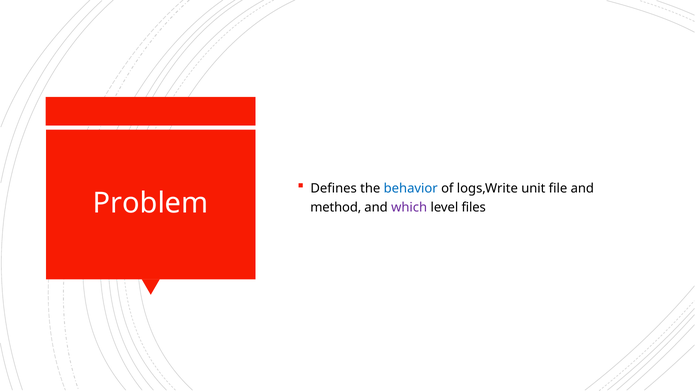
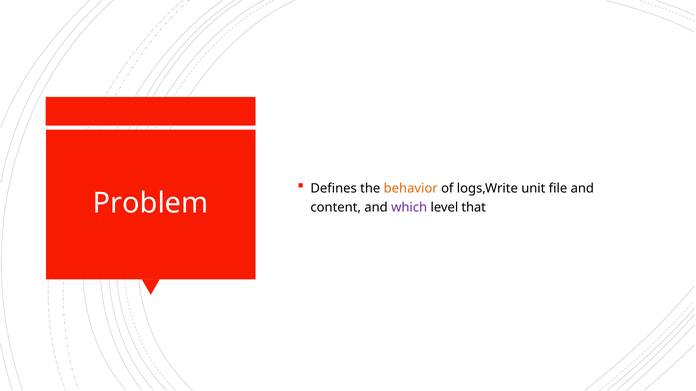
behavior colour: blue -> orange
method: method -> content
files: files -> that
